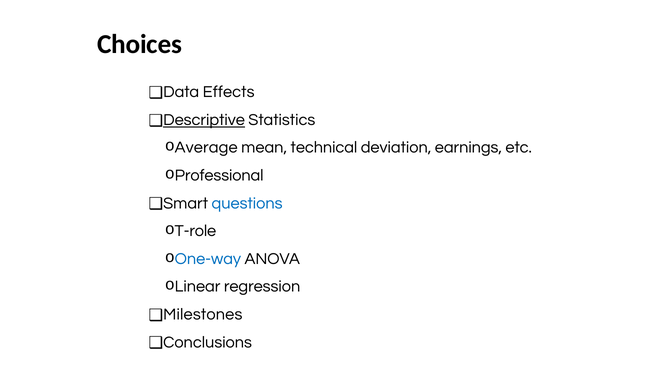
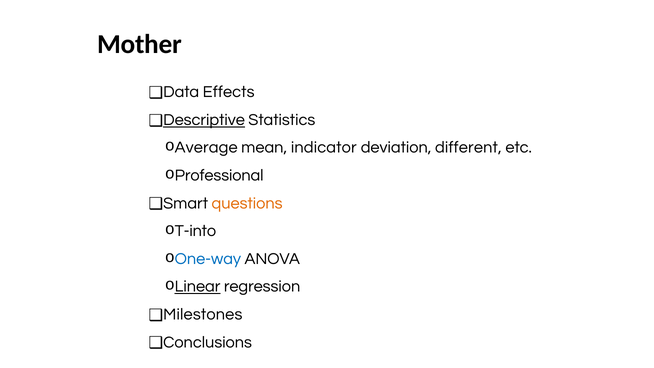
Choices: Choices -> Mother
technical: technical -> indicator
earnings: earnings -> different
questions colour: blue -> orange
T-role: T-role -> T-into
Linear underline: none -> present
